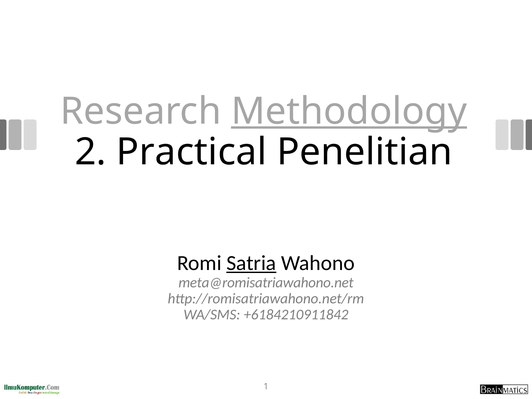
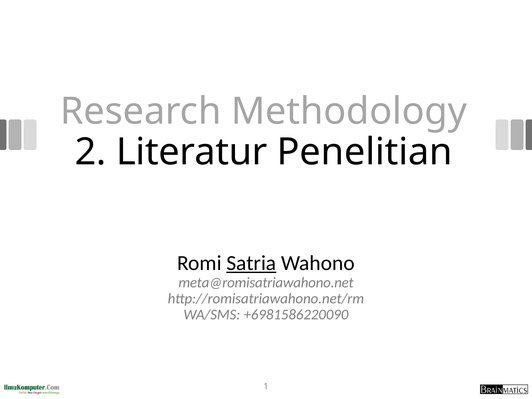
Methodology underline: present -> none
Practical: Practical -> Literatur
+6184210911842: +6184210911842 -> +6981586220090
